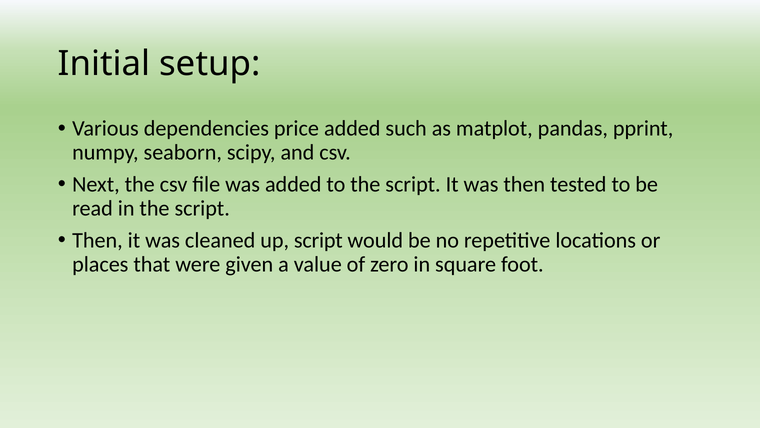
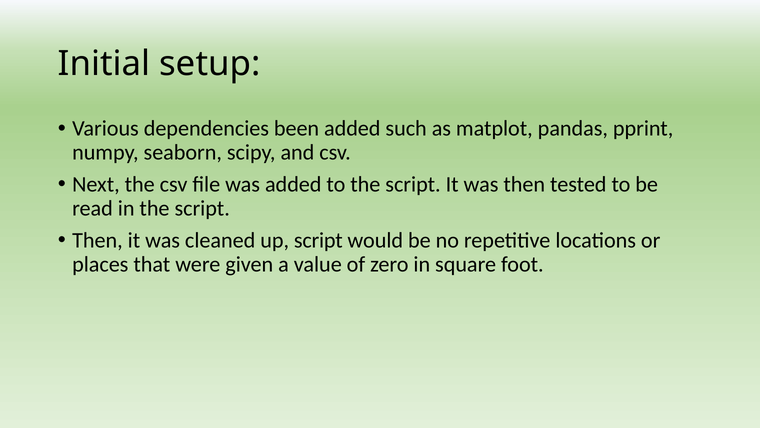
price: price -> been
